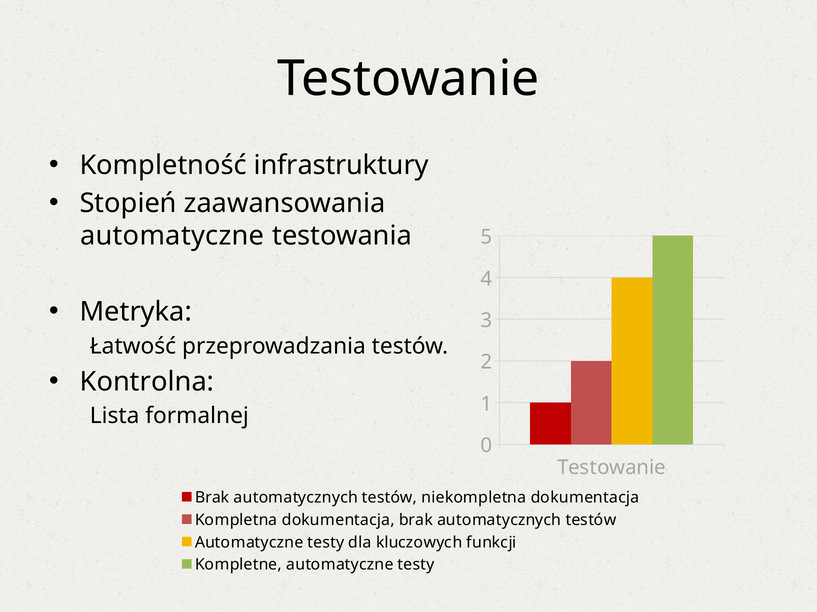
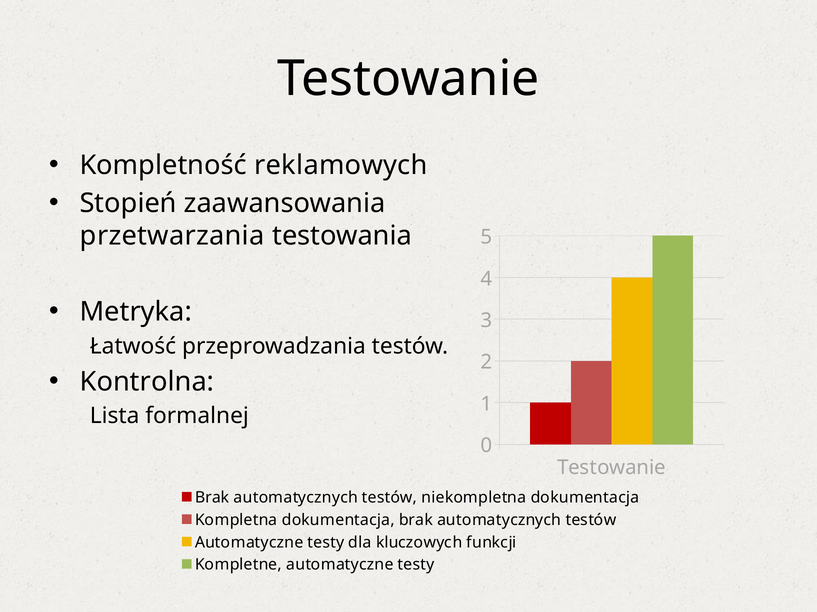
infrastruktury: infrastruktury -> reklamowych
automatyczne at (172, 236): automatyczne -> przetwarzania
